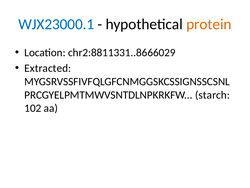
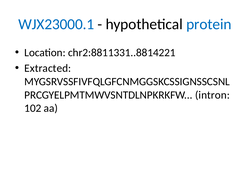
protein colour: orange -> blue
chr2:8811331..8666029: chr2:8811331..8666029 -> chr2:8811331..8814221
starch: starch -> intron
